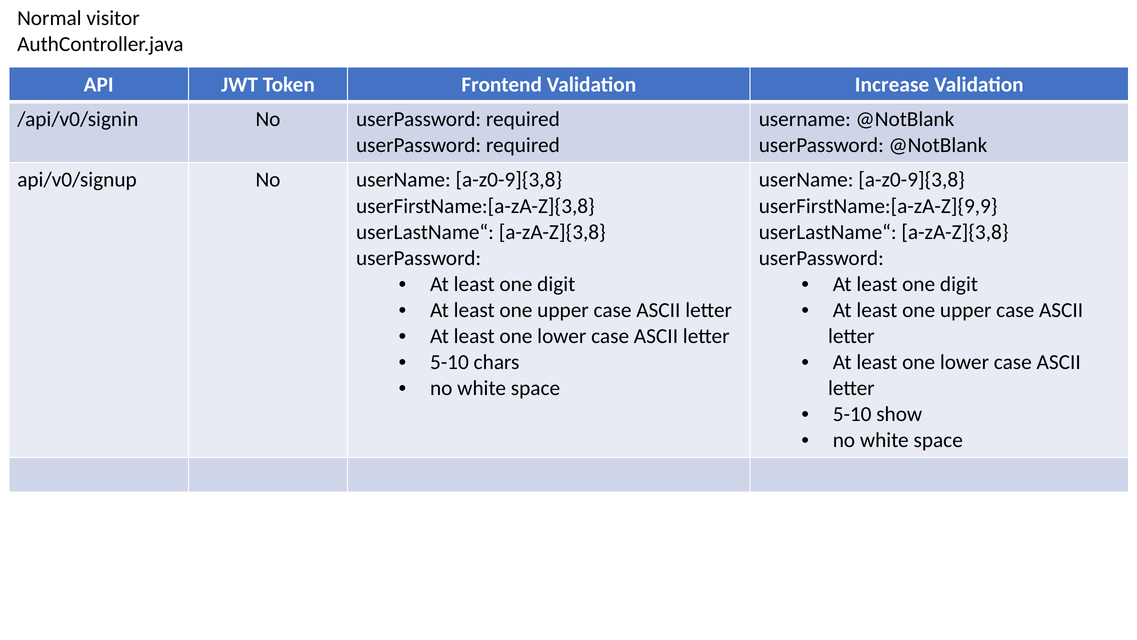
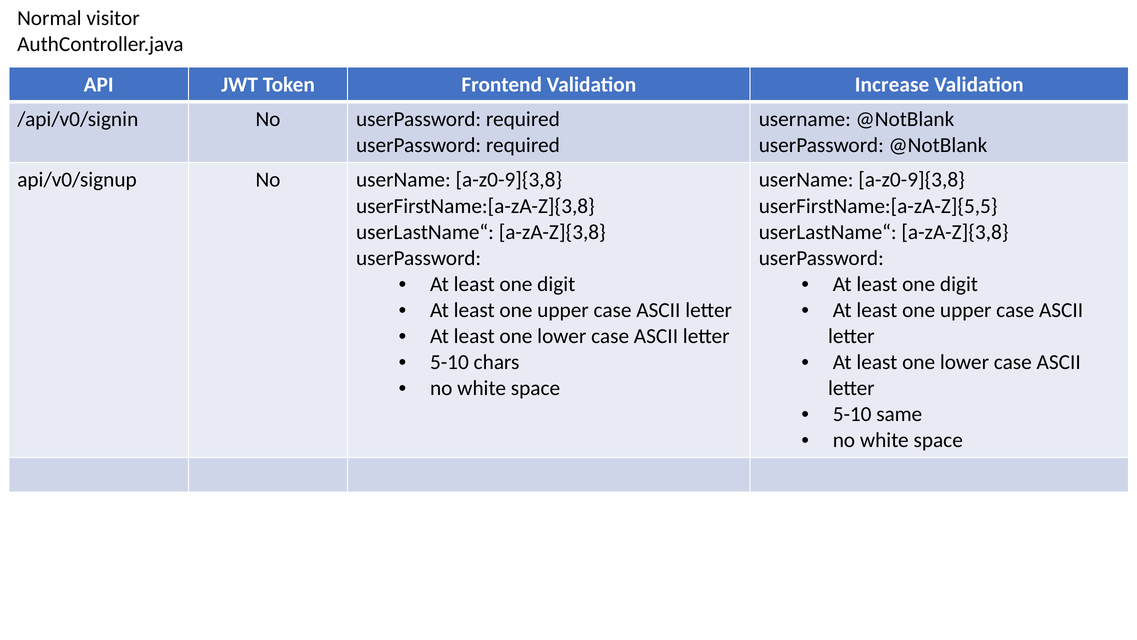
userFirstName:[a-zA-Z]{9,9: userFirstName:[a-zA-Z]{9,9 -> userFirstName:[a-zA-Z]{5,5
show: show -> same
